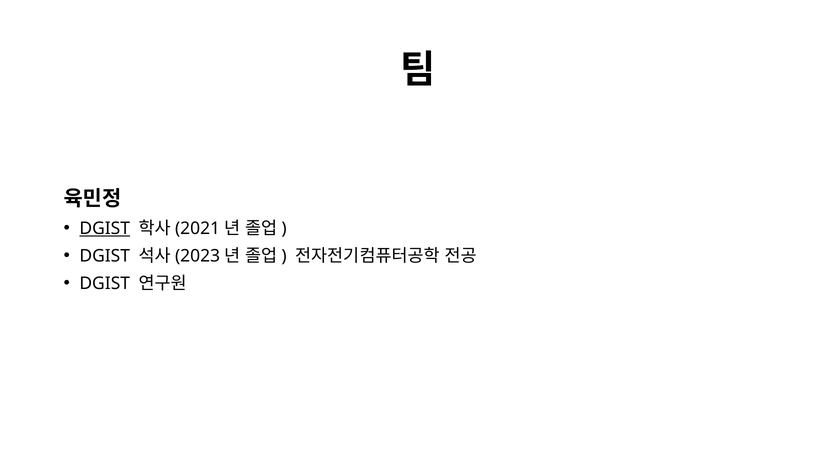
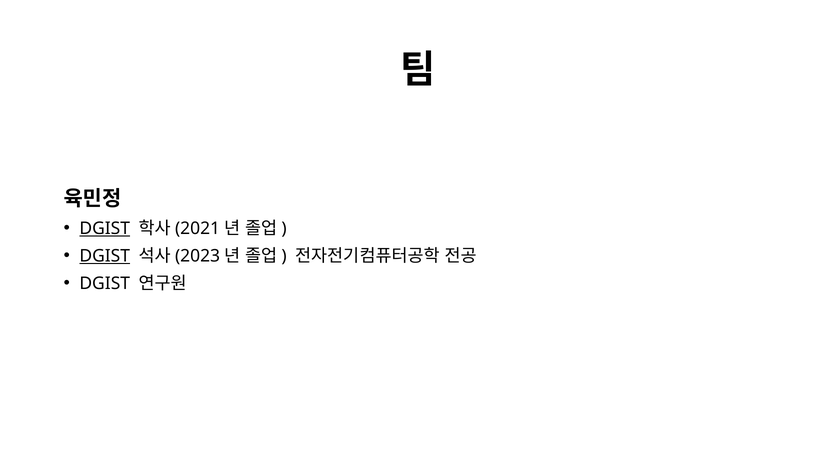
DGIST at (105, 256) underline: none -> present
